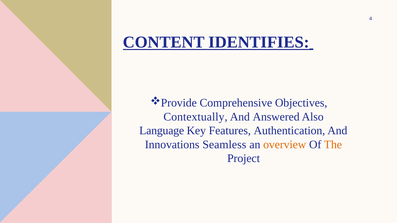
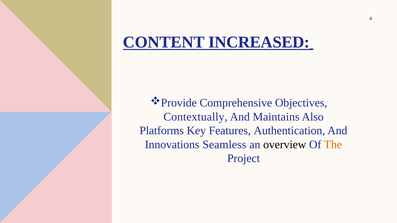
IDENTIFIES: IDENTIFIES -> INCREASED
Answered: Answered -> Maintains
Language: Language -> Platforms
overview colour: orange -> black
